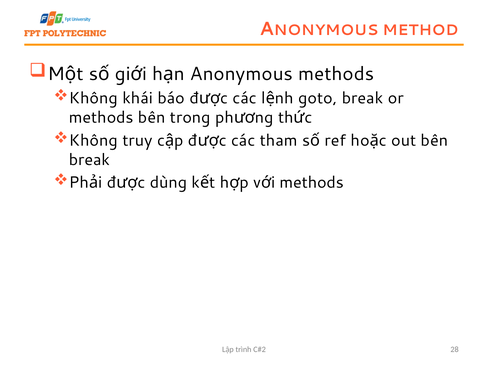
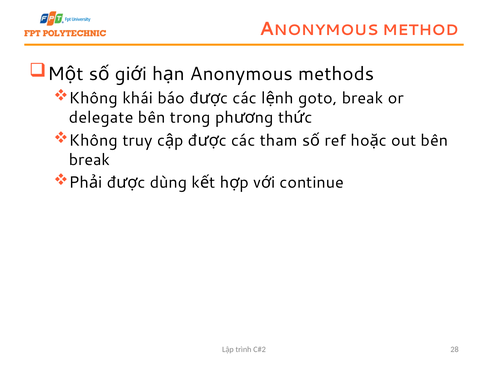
methods at (101, 118): methods -> delegate
methods at (312, 183): methods -> continue
